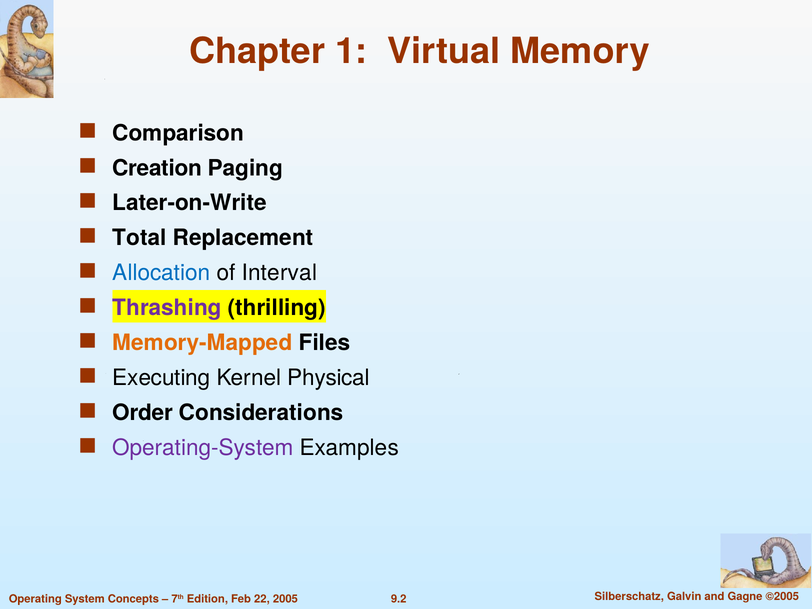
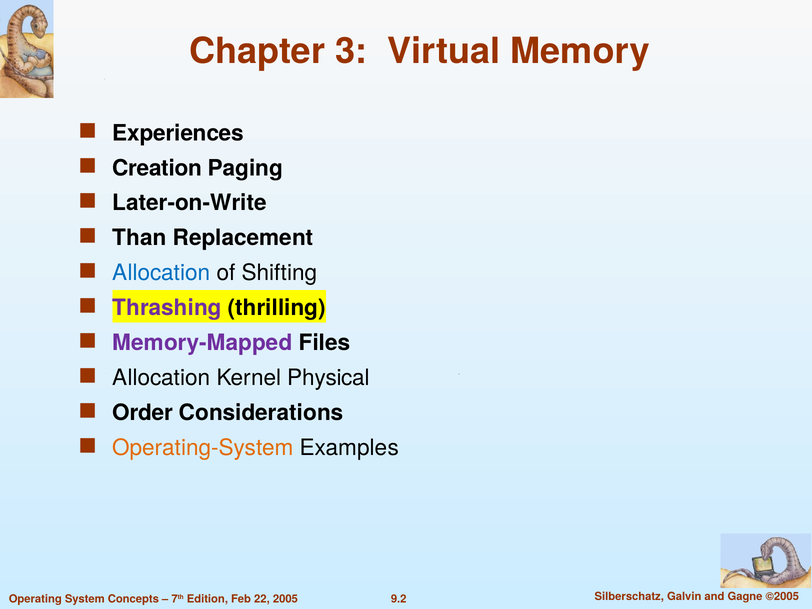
1: 1 -> 3
Comparison: Comparison -> Experiences
Total: Total -> Than
Interval: Interval -> Shifting
Memory-Mapped colour: orange -> purple
Executing at (161, 378): Executing -> Allocation
Operating-System colour: purple -> orange
